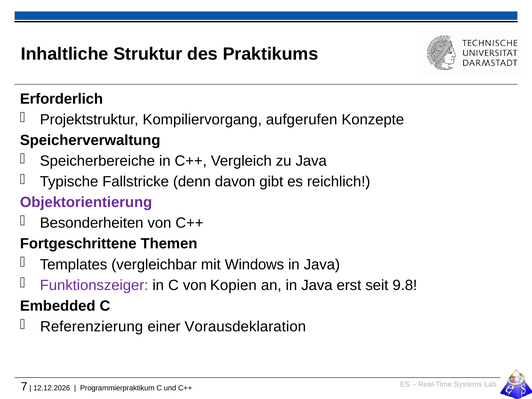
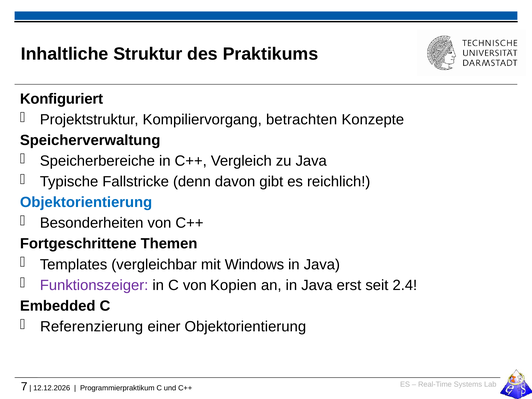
Erforderlich: Erforderlich -> Konfiguriert
aufgerufen: aufgerufen -> betrachten
Objektorientierung at (86, 202) colour: purple -> blue
9.8: 9.8 -> 2.4
einer Vorausdeklaration: Vorausdeklaration -> Objektorientierung
